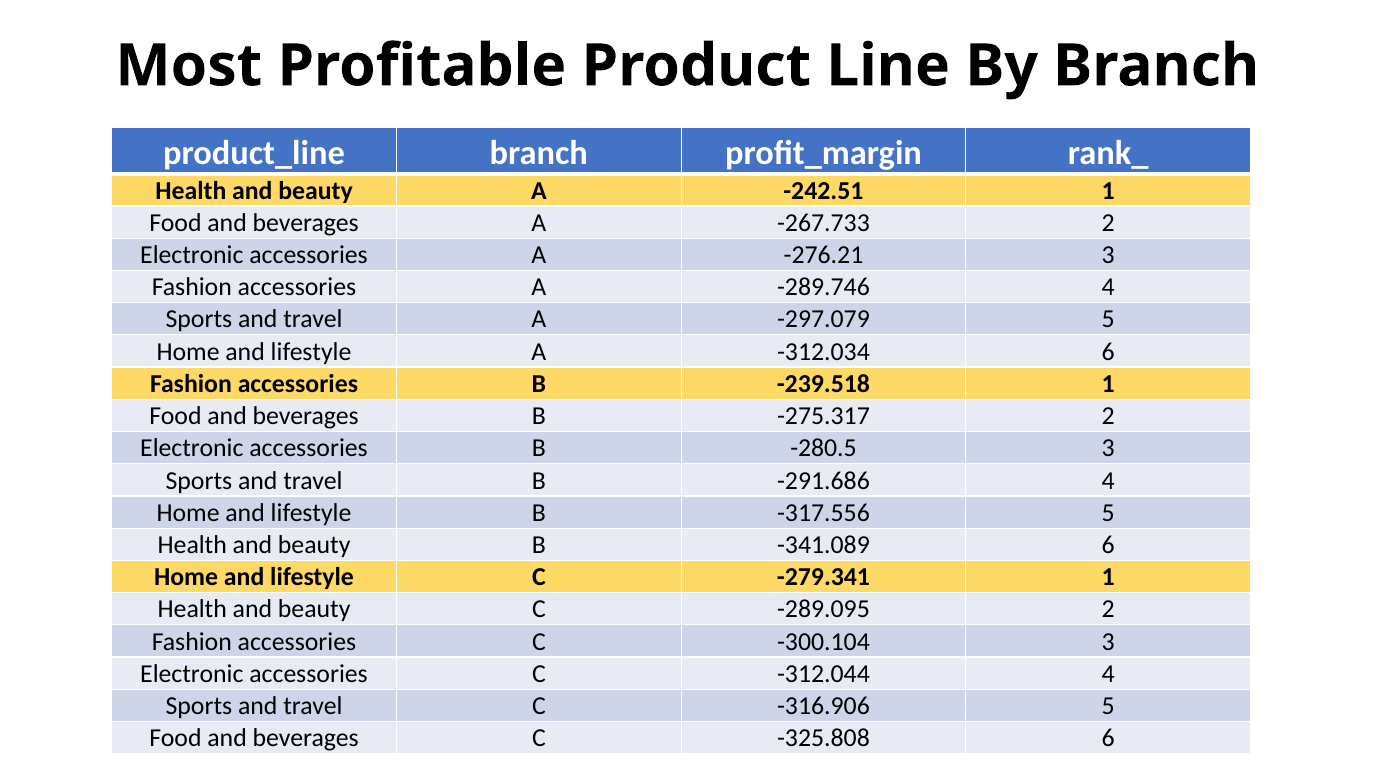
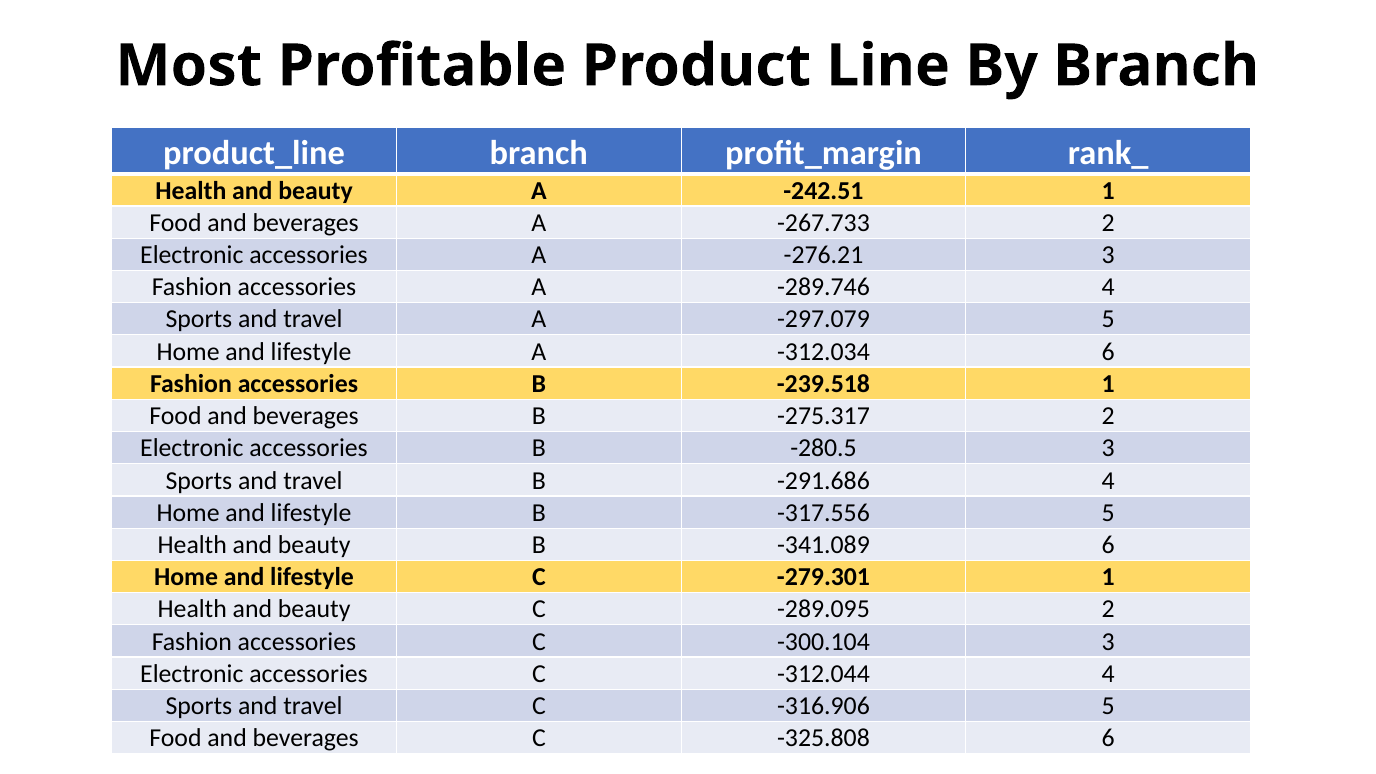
-279.341: -279.341 -> -279.301
